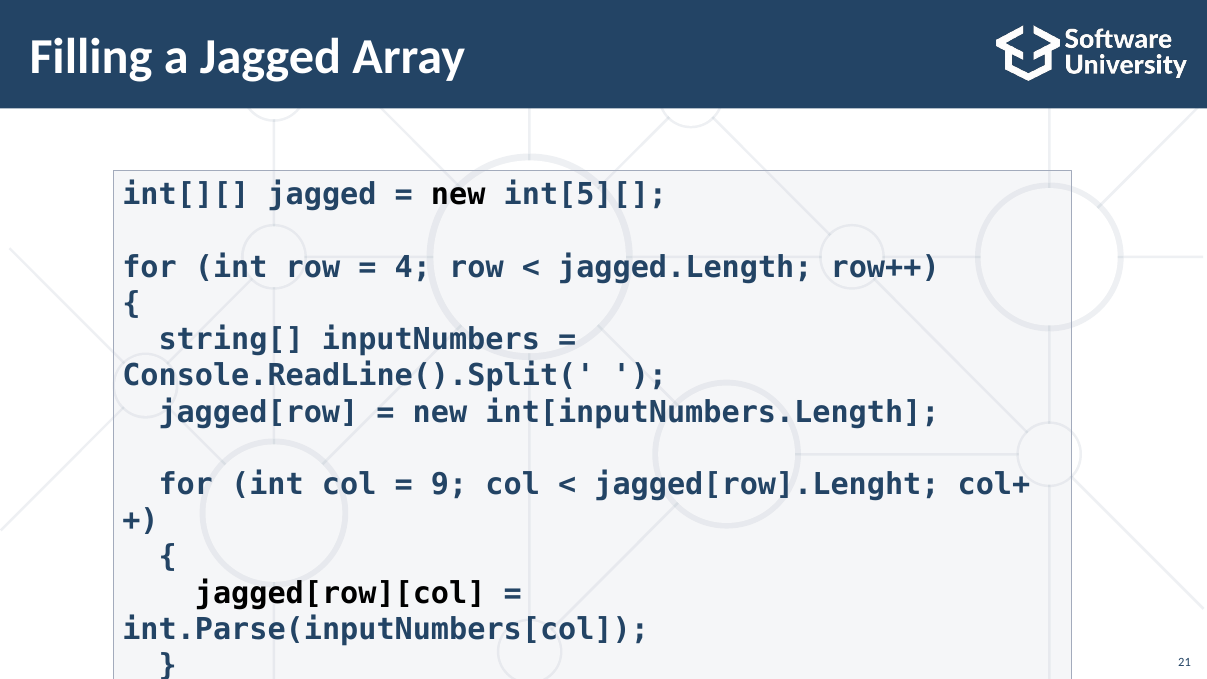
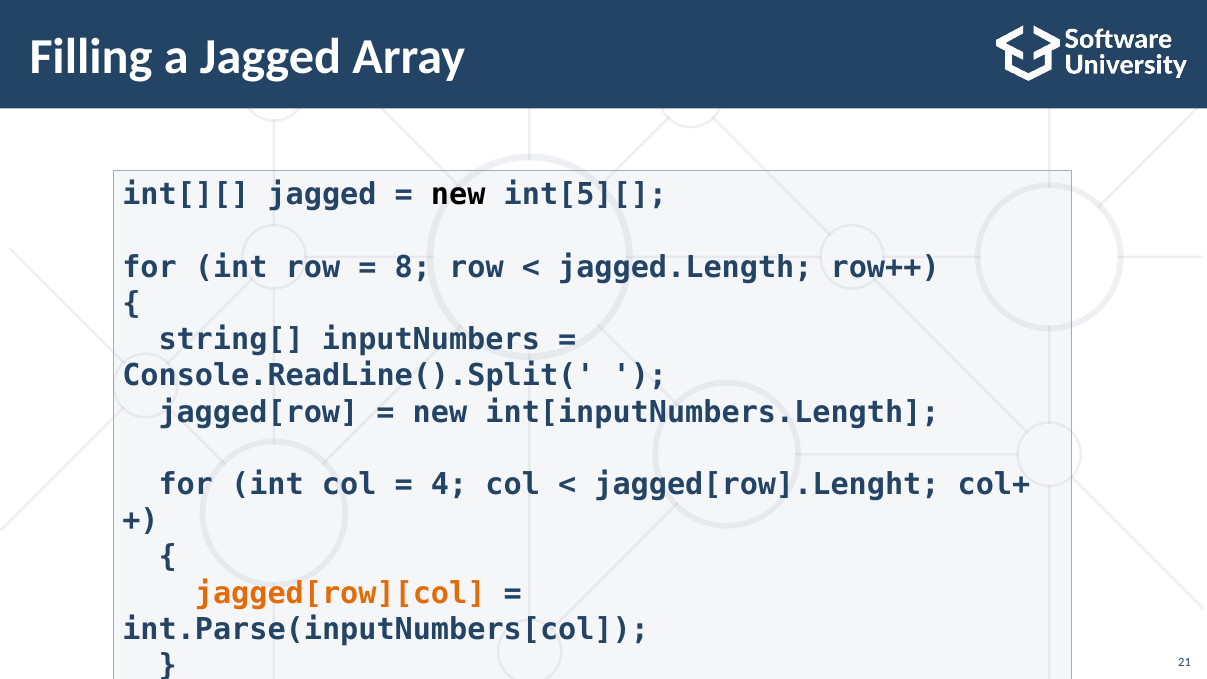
4: 4 -> 8
9: 9 -> 4
jagged[row][col colour: black -> orange
